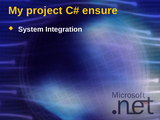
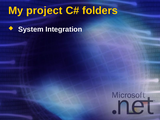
ensure: ensure -> folders
